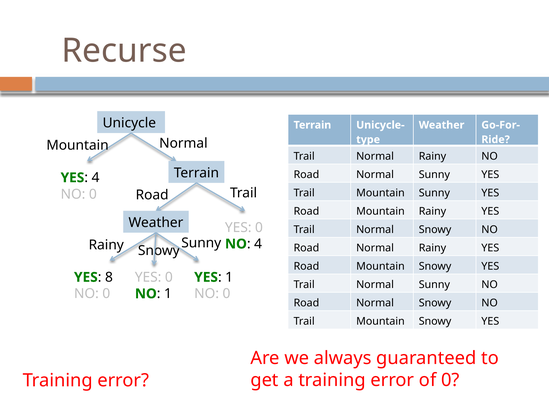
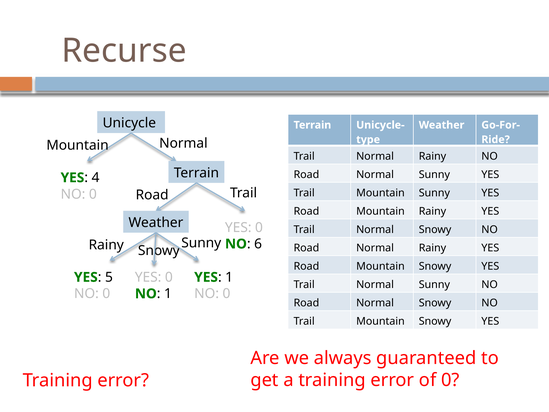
4 at (258, 244): 4 -> 6
8: 8 -> 5
